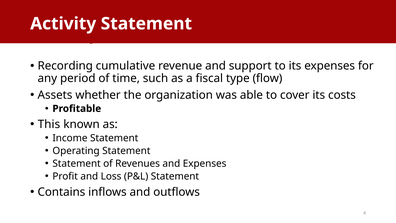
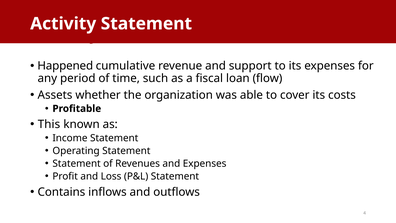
Recording: Recording -> Happened
type: type -> loan
